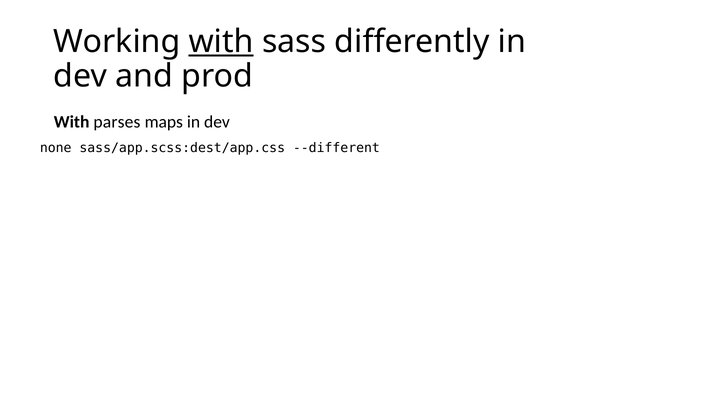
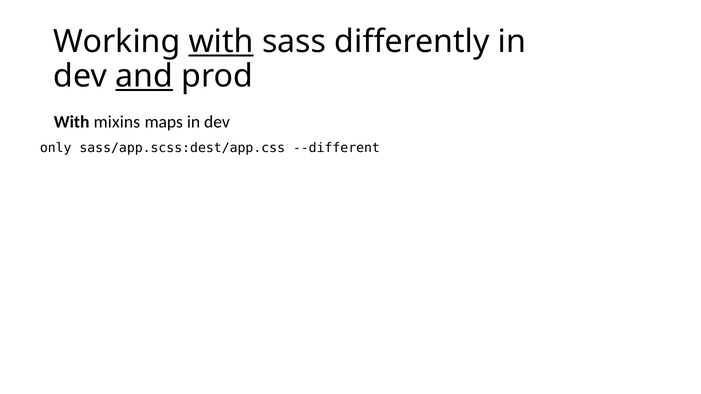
and underline: none -> present
parses: parses -> mixins
none: none -> only
